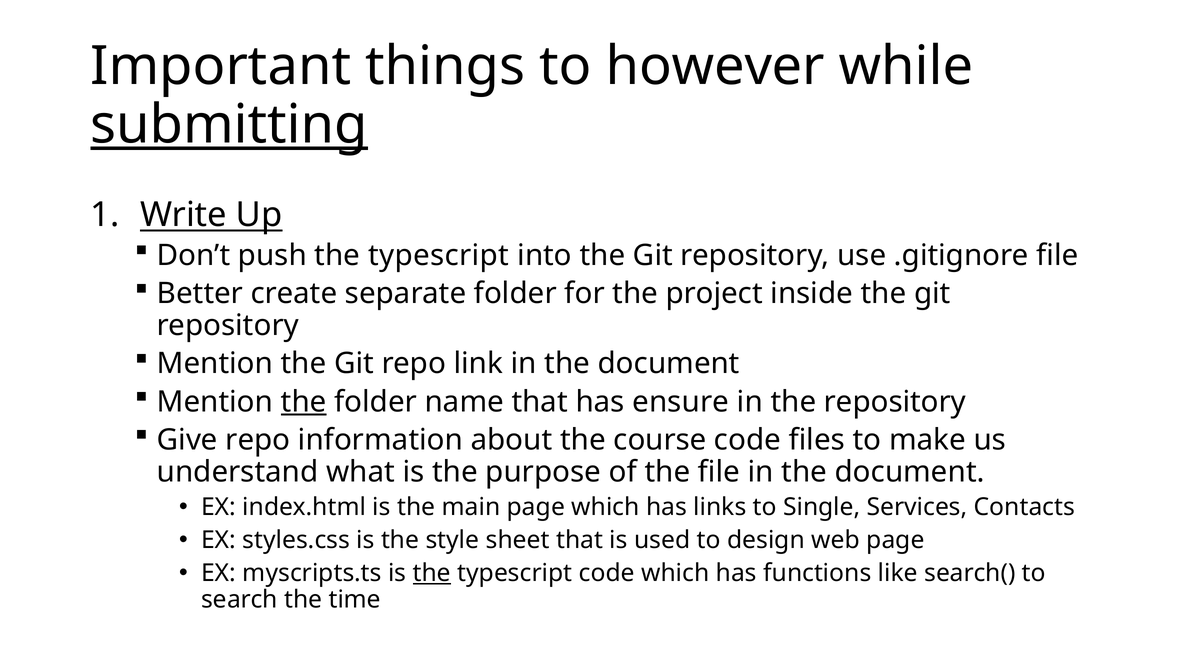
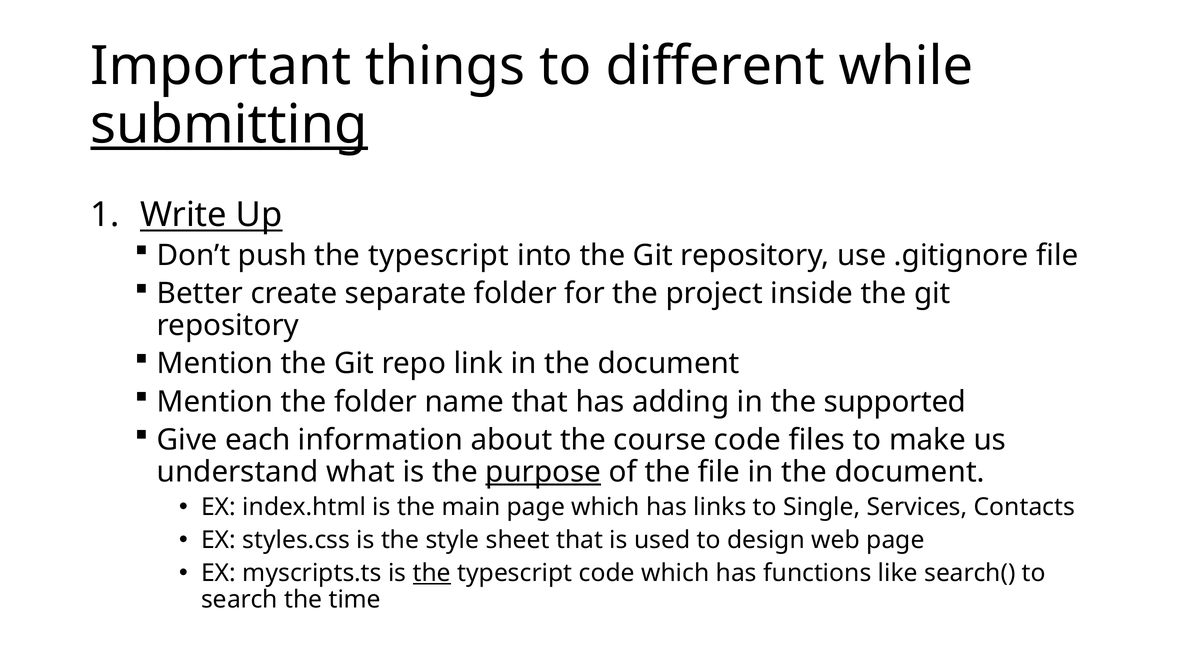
however: however -> different
the at (304, 402) underline: present -> none
ensure: ensure -> adding
the repository: repository -> supported
Give repo: repo -> each
purpose underline: none -> present
